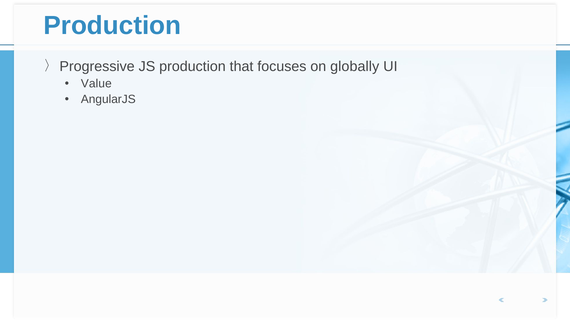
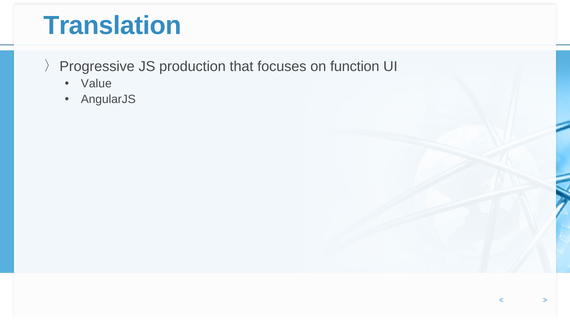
Production at (112, 25): Production -> Translation
globally: globally -> function
